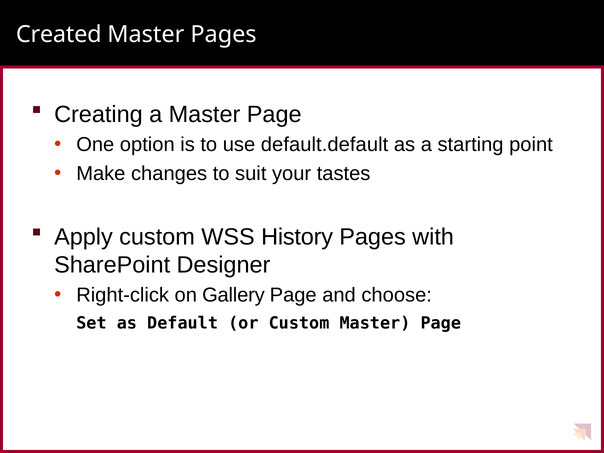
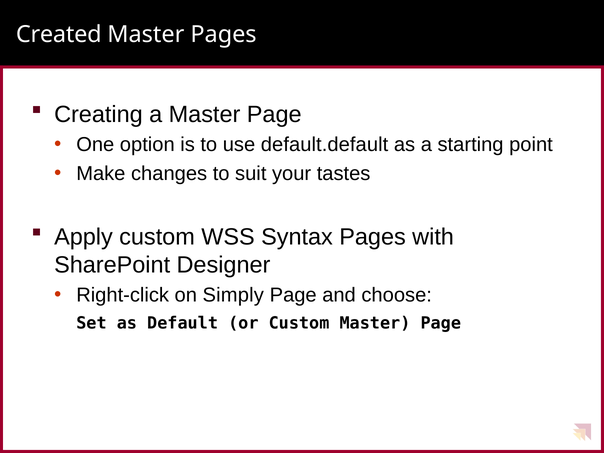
History: History -> Syntax
Gallery: Gallery -> Simply
